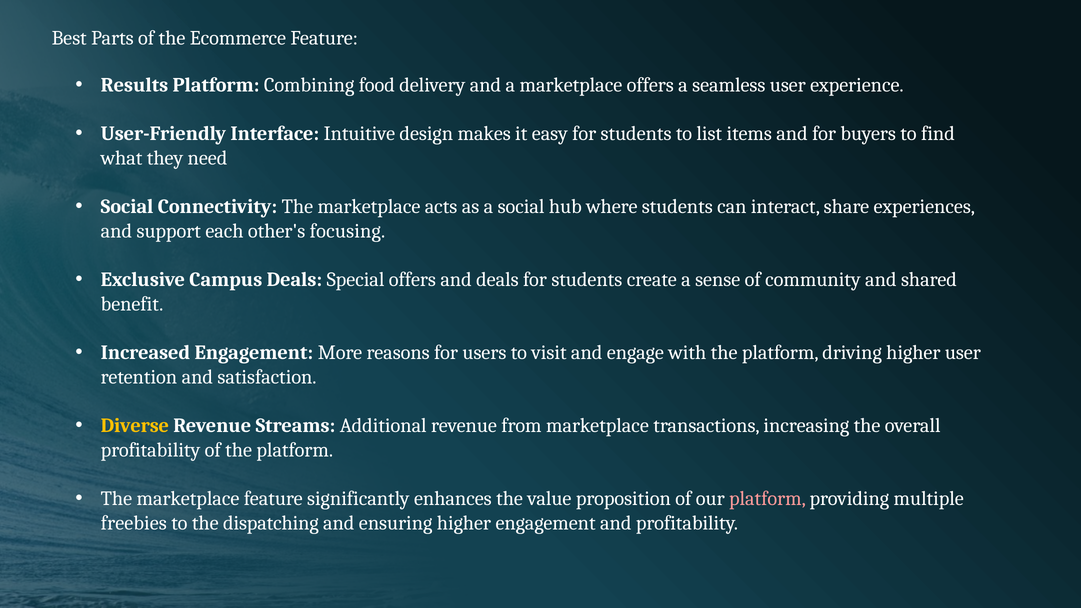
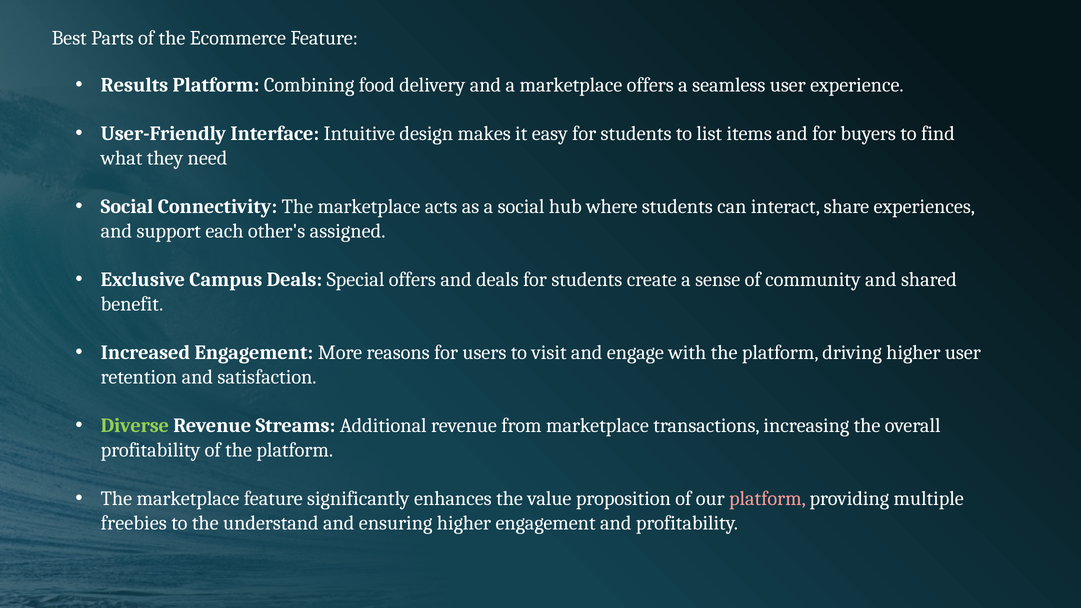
focusing: focusing -> assigned
Diverse colour: yellow -> light green
dispatching: dispatching -> understand
